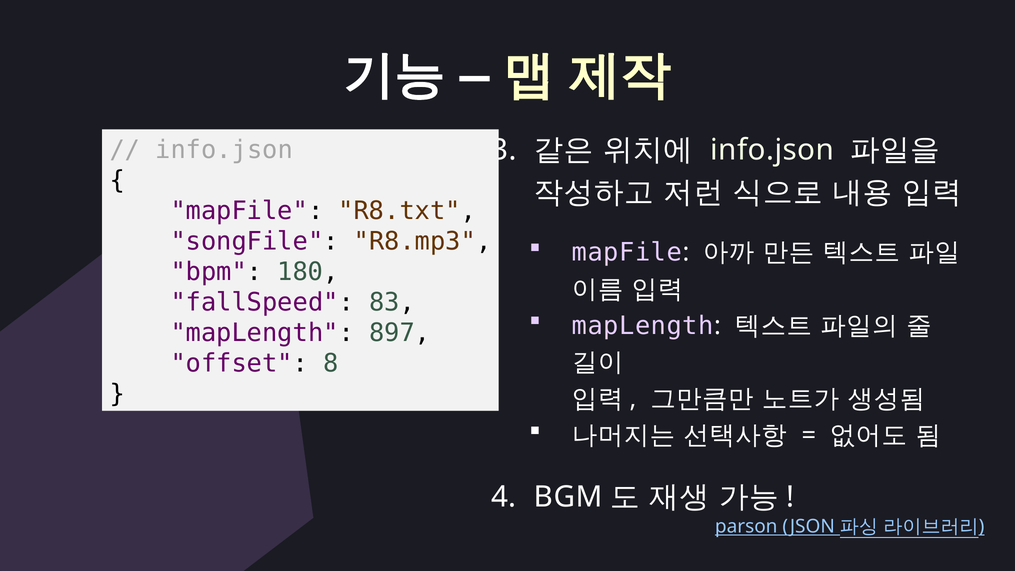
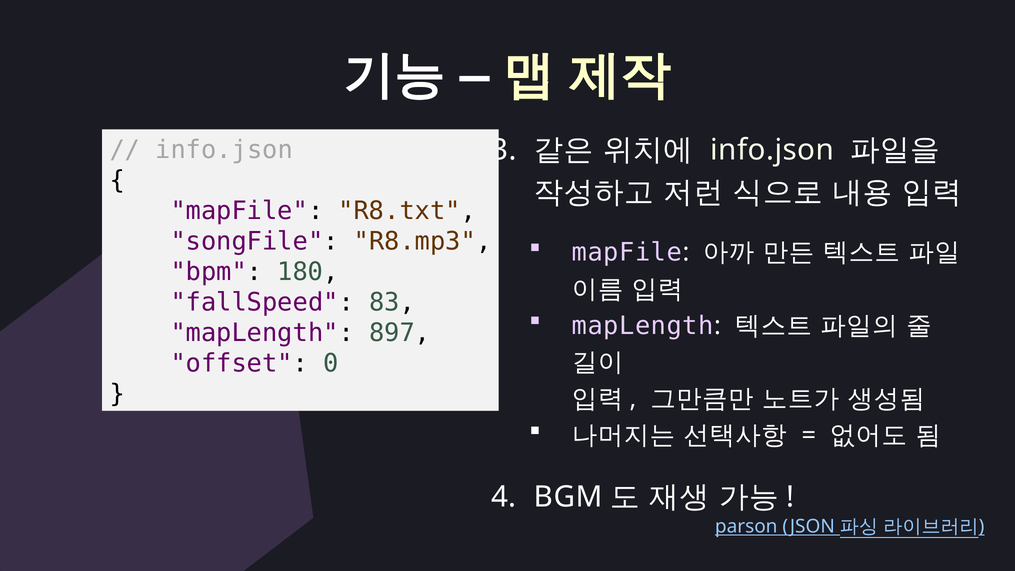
8: 8 -> 0
